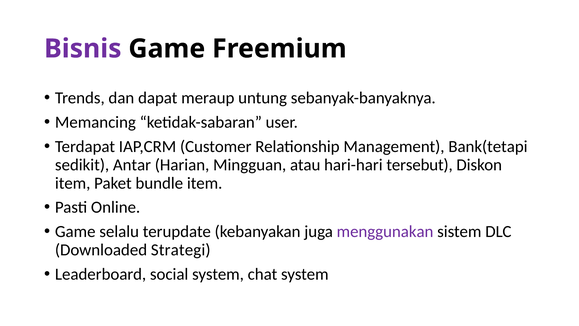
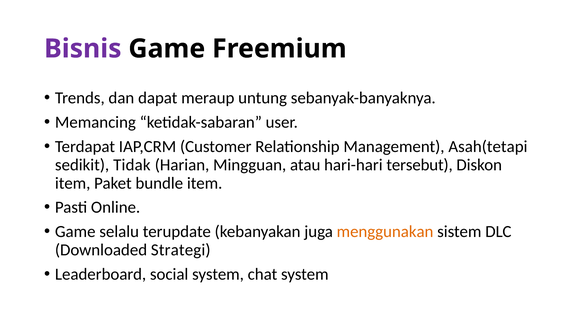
Bank(tetapi: Bank(tetapi -> Asah(tetapi
Antar: Antar -> Tidak
menggunakan colour: purple -> orange
